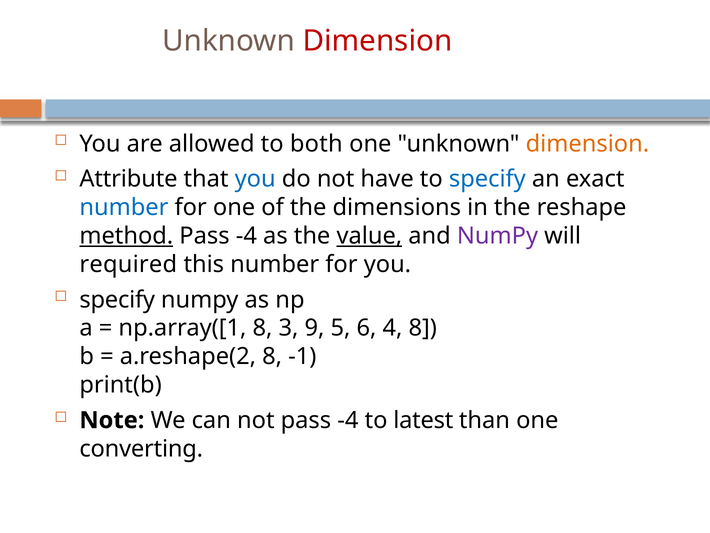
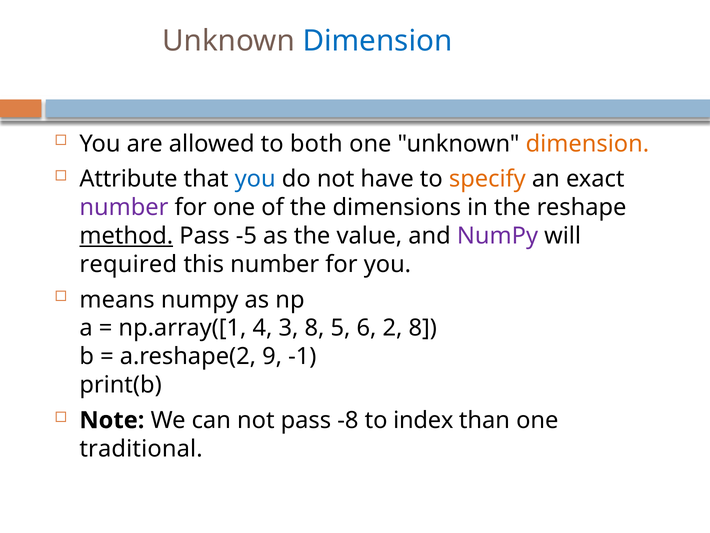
Dimension at (377, 41) colour: red -> blue
specify at (487, 179) colour: blue -> orange
number at (124, 207) colour: blue -> purple
-4 at (246, 236): -4 -> -5
value underline: present -> none
specify at (117, 299): specify -> means
np.array([1 8: 8 -> 4
3 9: 9 -> 8
4: 4 -> 2
a.reshape(2 8: 8 -> 9
not pass -4: -4 -> -8
latest: latest -> index
converting: converting -> traditional
